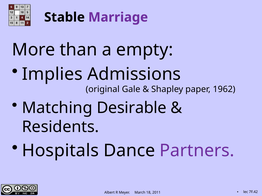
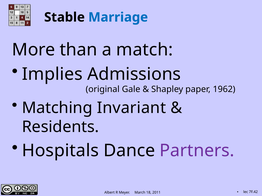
Marriage colour: purple -> blue
empty: empty -> match
Desirable: Desirable -> Invariant
